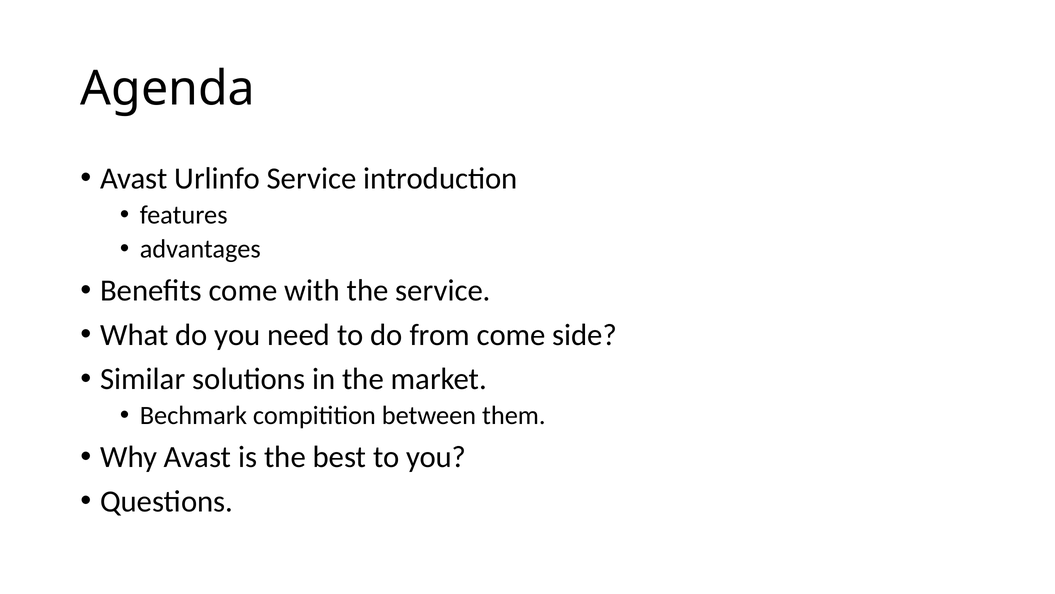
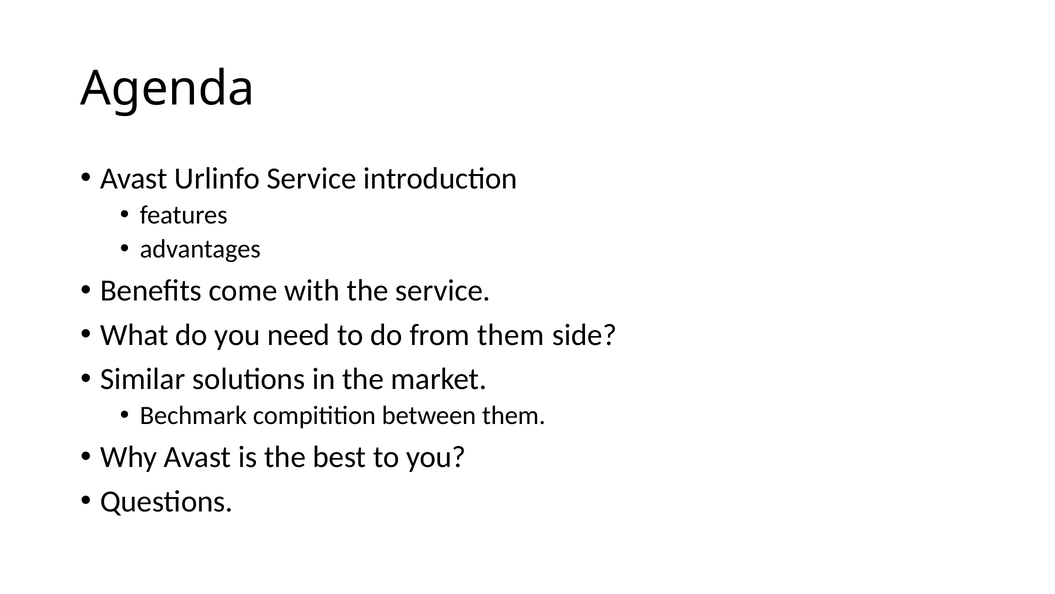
from come: come -> them
